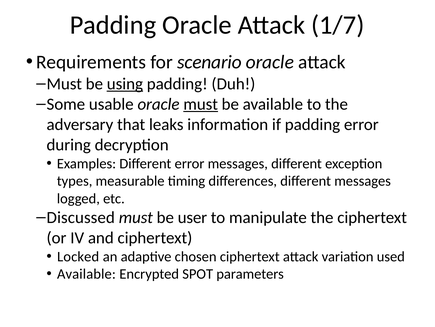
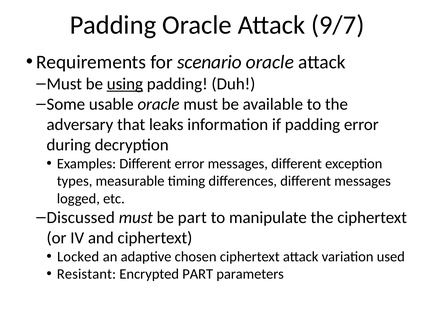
1/7: 1/7 -> 9/7
must at (201, 104) underline: present -> none
be user: user -> part
Available at (86, 274): Available -> Resistant
Encrypted SPOT: SPOT -> PART
